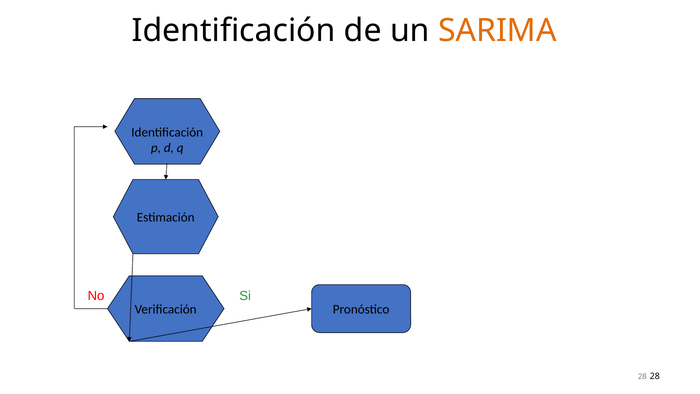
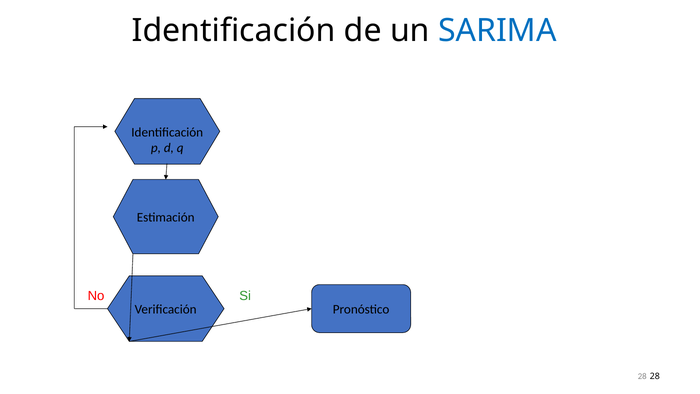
SARIMA colour: orange -> blue
